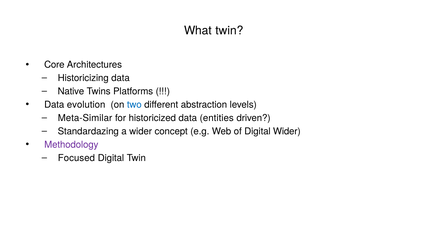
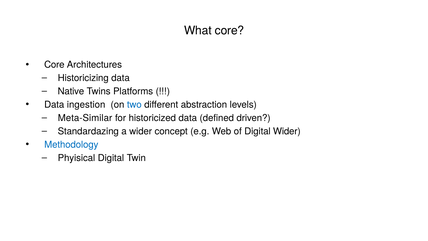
What twin: twin -> core
evolution: evolution -> ingestion
entities: entities -> defined
Methodology colour: purple -> blue
Focused: Focused -> Phyisical
